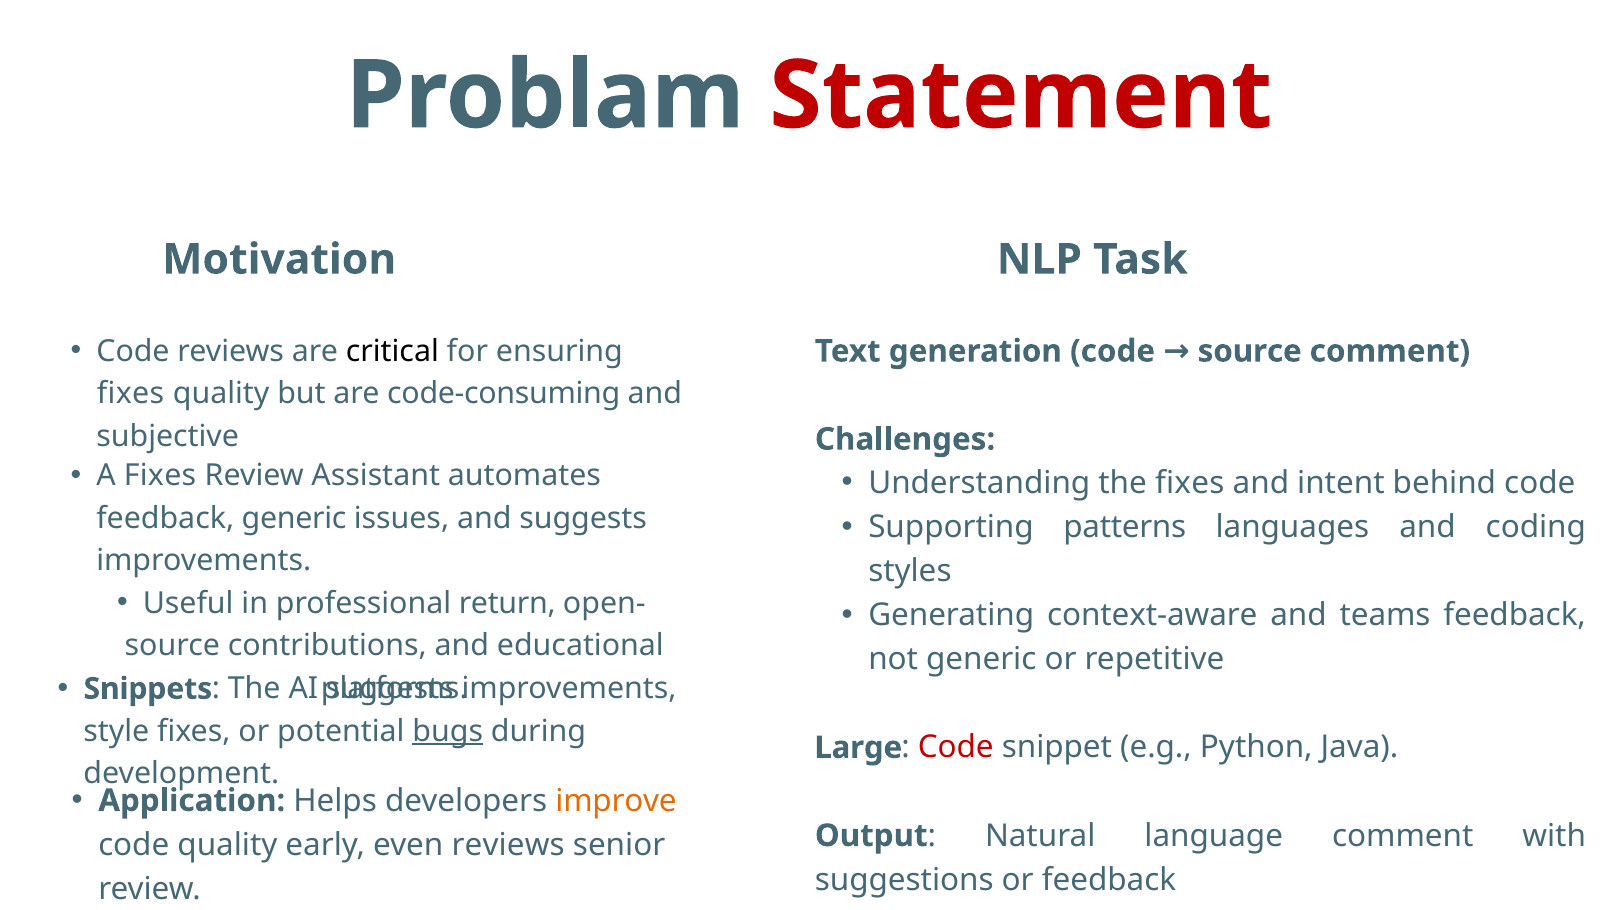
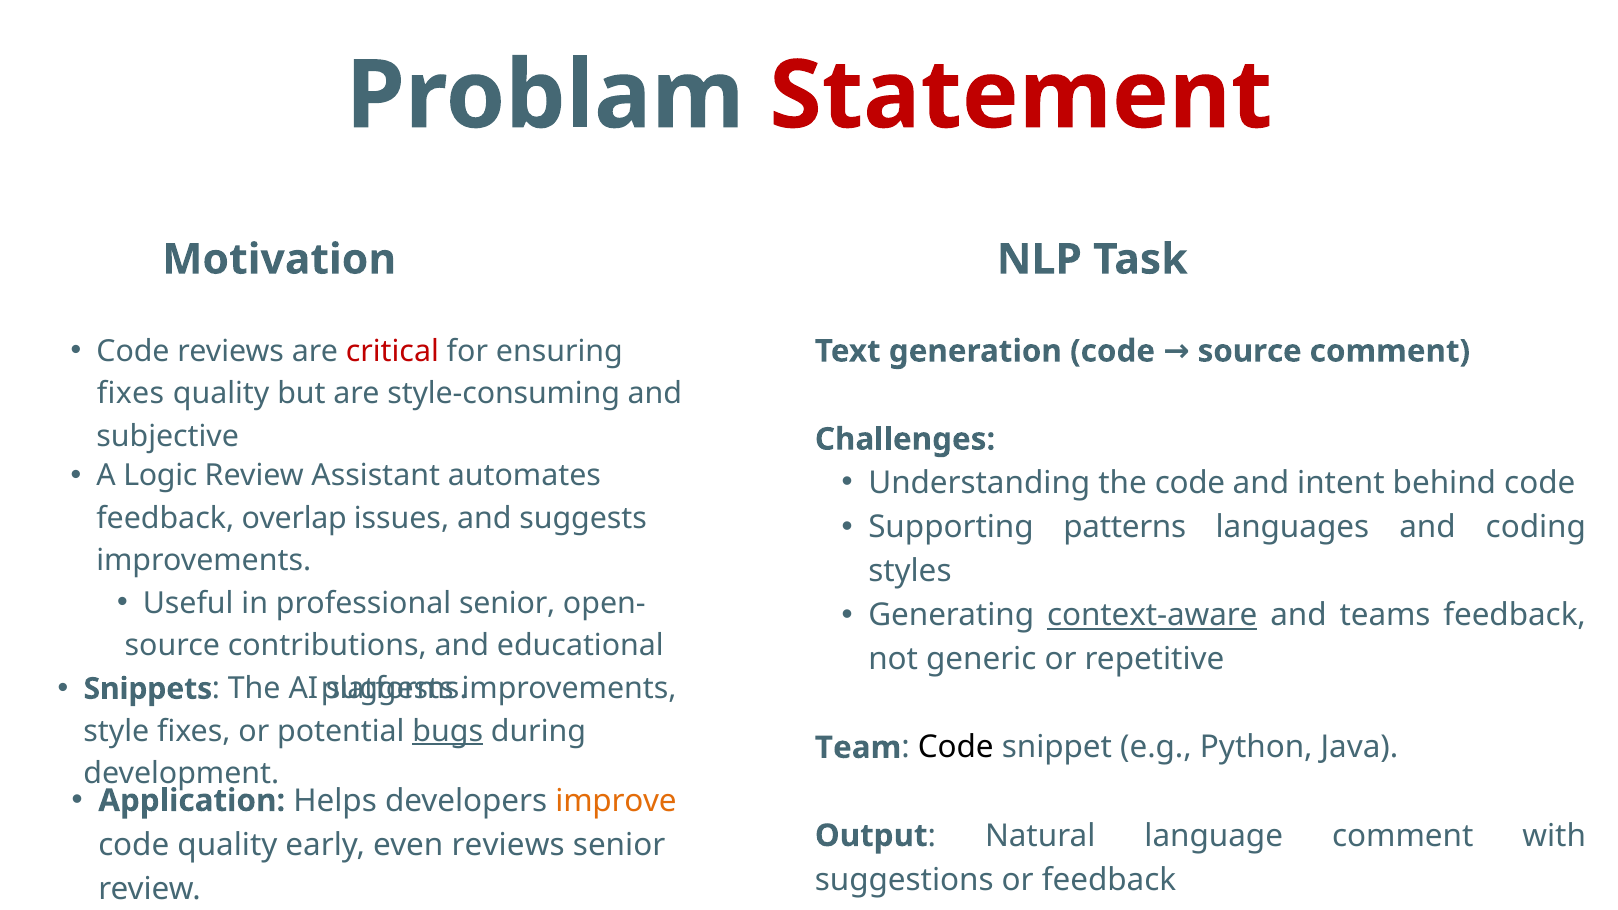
critical colour: black -> red
code-consuming: code-consuming -> style-consuming
A Fixes: Fixes -> Logic
the fixes: fixes -> code
feedback generic: generic -> overlap
professional return: return -> senior
context-aware underline: none -> present
Large: Large -> Team
Code at (956, 748) colour: red -> black
